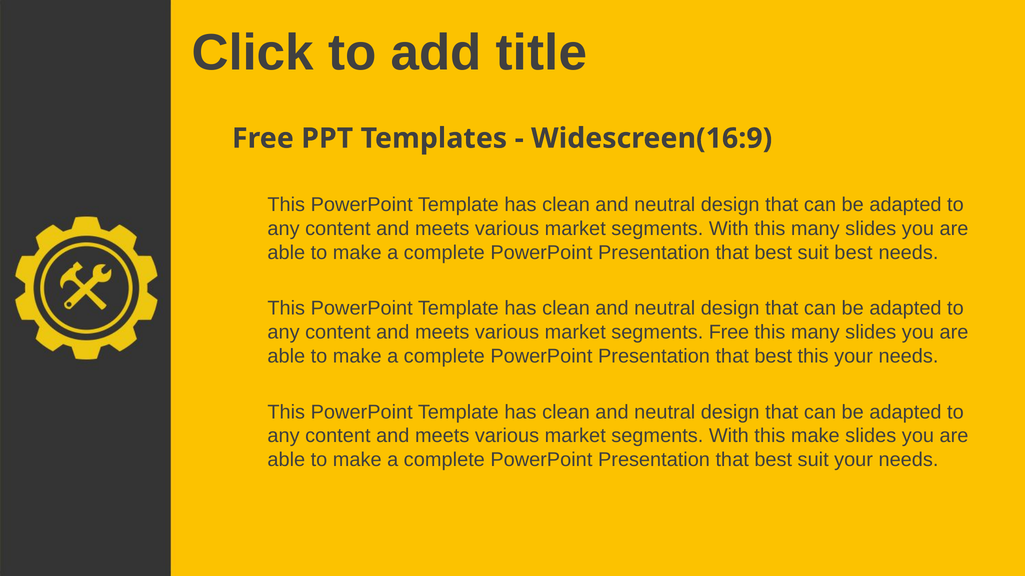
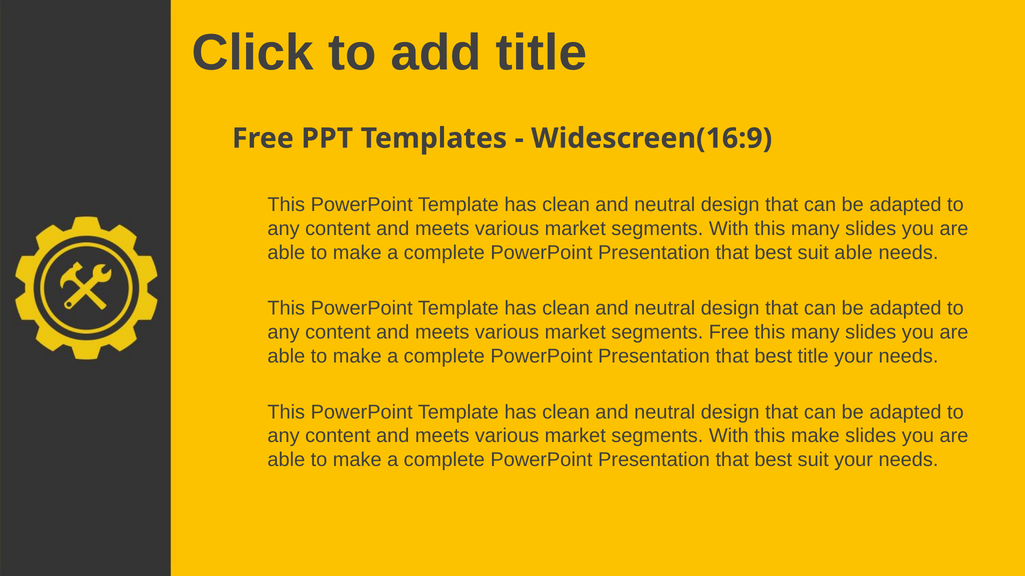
suit best: best -> able
best this: this -> title
